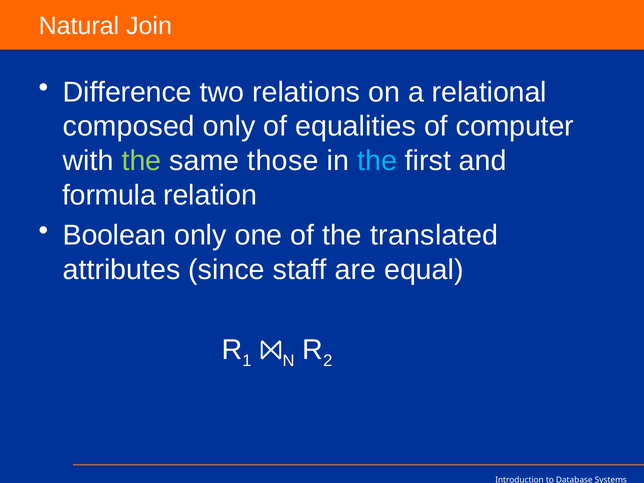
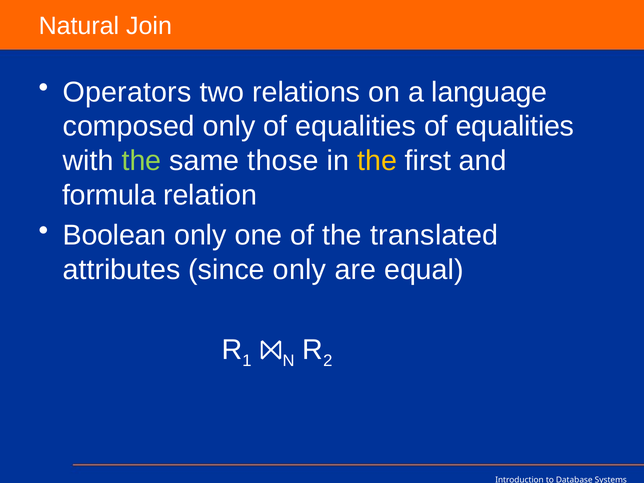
Difference: Difference -> Operators
relational: relational -> language
equalities of computer: computer -> equalities
the at (377, 161) colour: light blue -> yellow
since staff: staff -> only
